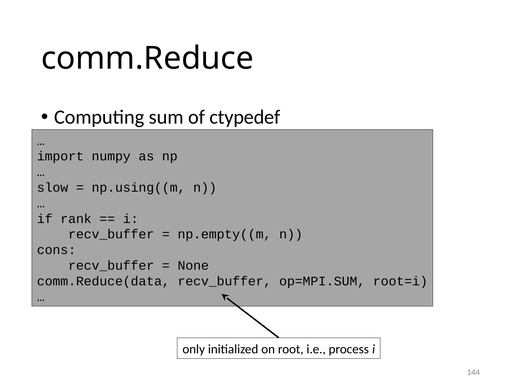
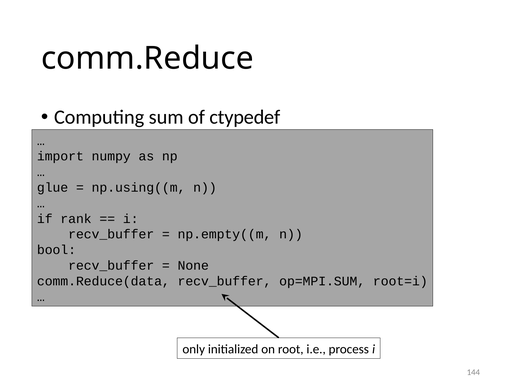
slow: slow -> glue
cons: cons -> bool
